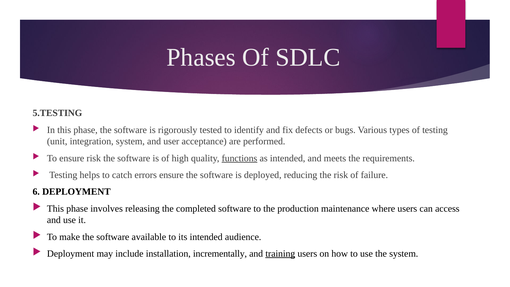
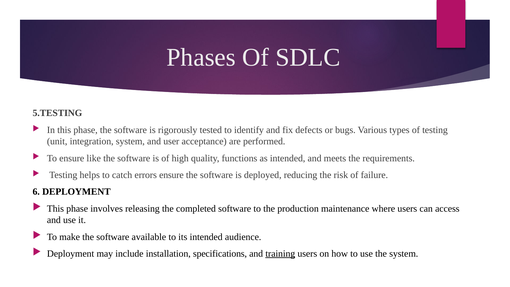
ensure risk: risk -> like
functions underline: present -> none
incrementally: incrementally -> specifications
